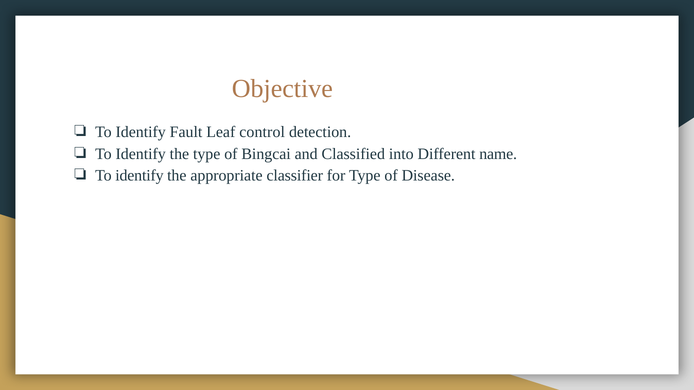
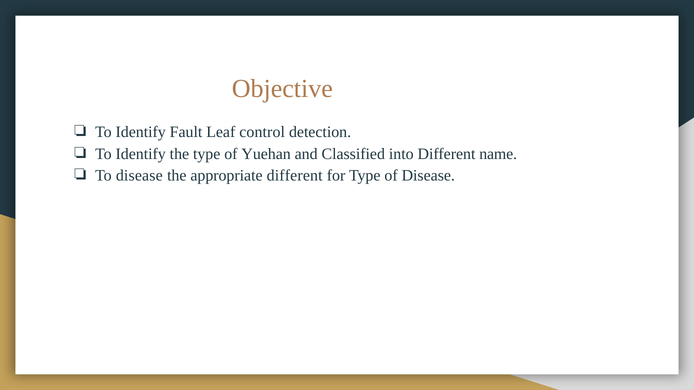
Bingcai: Bingcai -> Yuehan
identify at (139, 176): identify -> disease
appropriate classifier: classifier -> different
